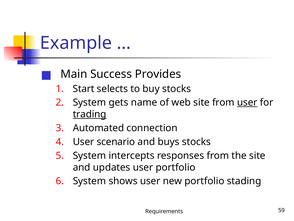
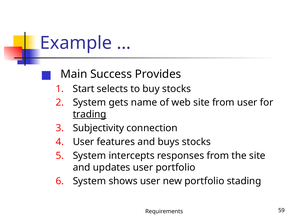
user at (247, 102) underline: present -> none
Automated: Automated -> Subjectivity
scenario: scenario -> features
